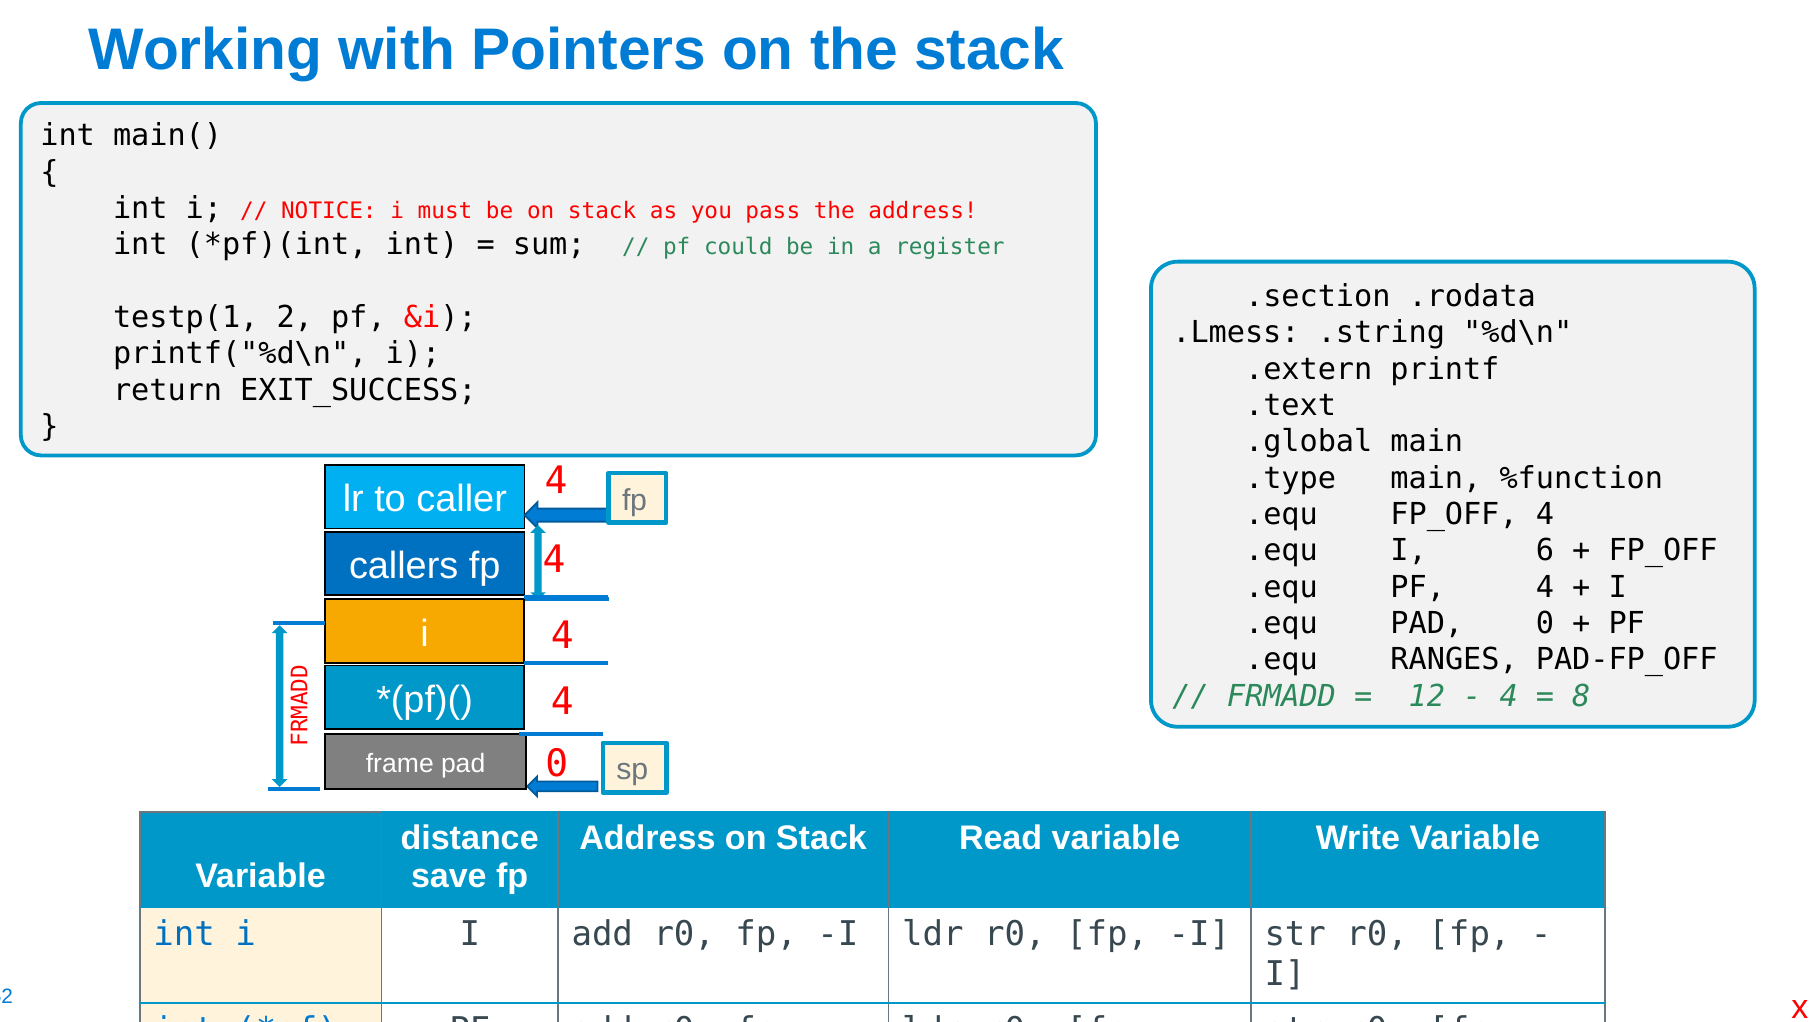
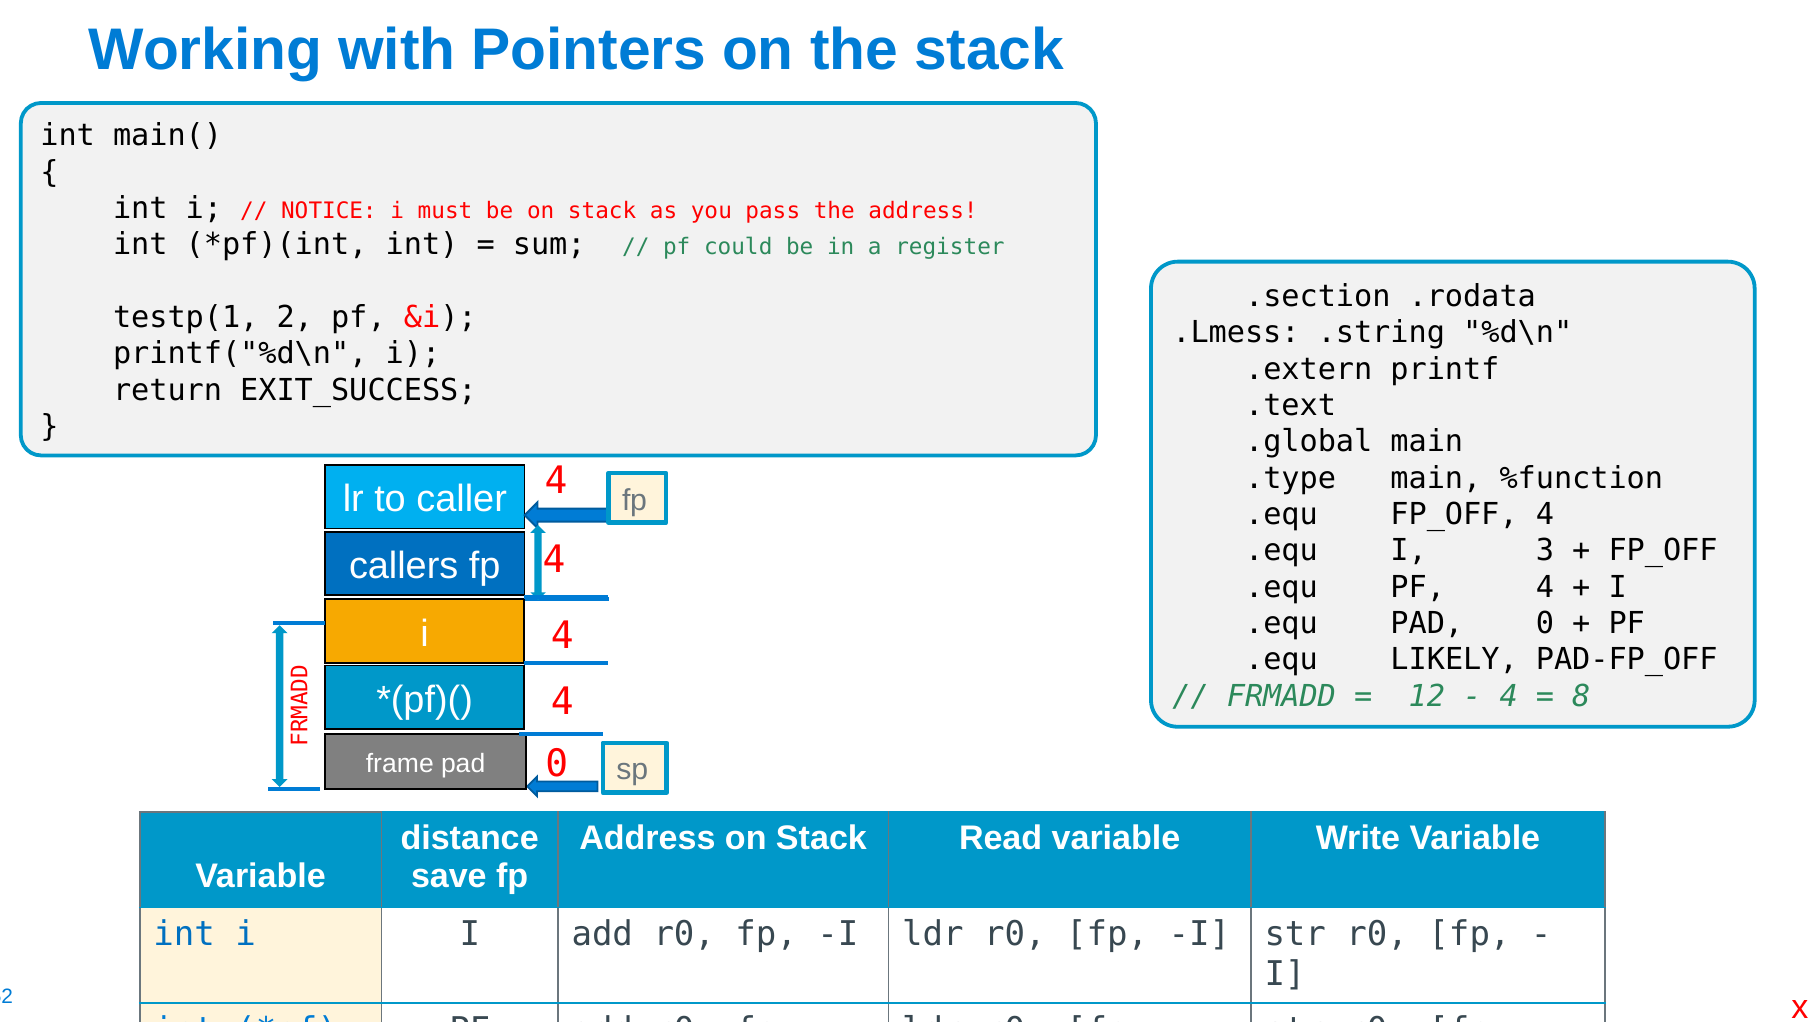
6: 6 -> 3
RANGES: RANGES -> LIKELY
